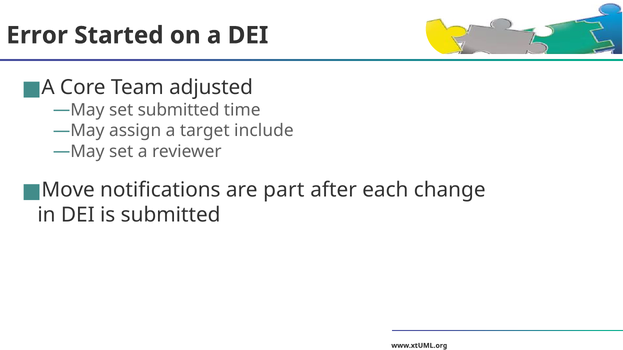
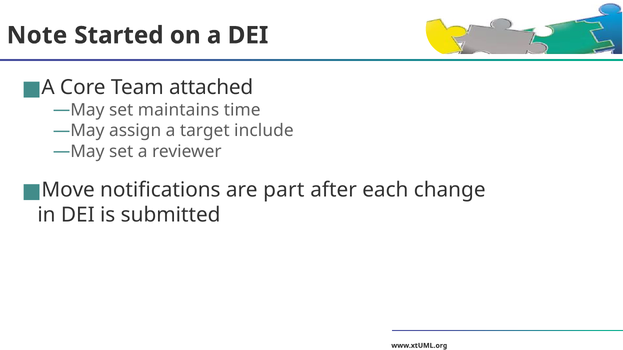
Error: Error -> Note
adjusted: adjusted -> attached
set submitted: submitted -> maintains
